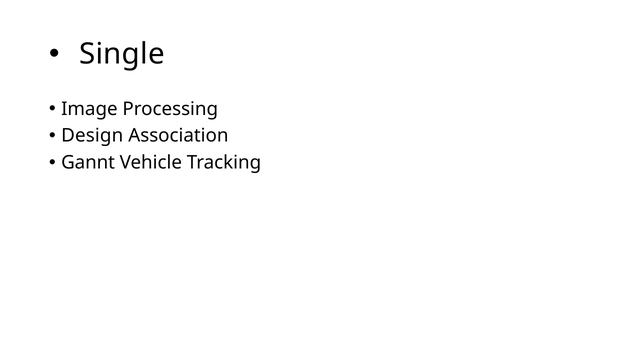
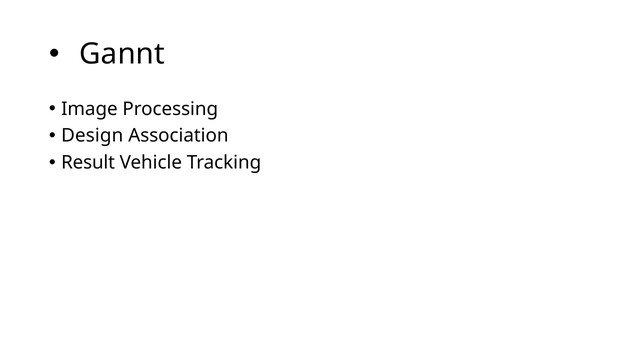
Single: Single -> Gannt
Gannt: Gannt -> Result
